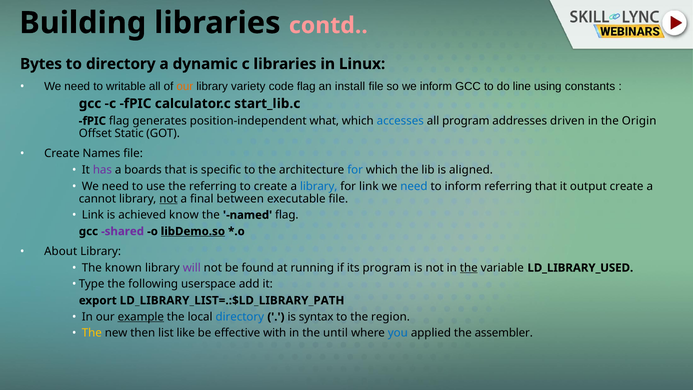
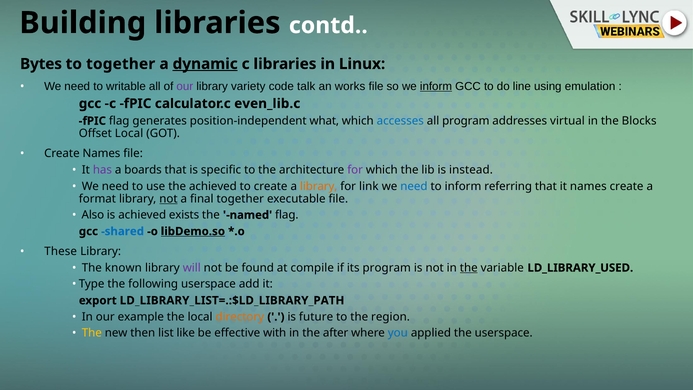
contd colour: pink -> white
to directory: directory -> together
dynamic underline: none -> present
our at (185, 86) colour: orange -> purple
code flag: flag -> talk
install: install -> works
inform at (436, 86) underline: none -> present
constants: constants -> emulation
start_lib.c: start_lib.c -> even_lib.c
driven: driven -> virtual
Origin: Origin -> Blocks
Offset Static: Static -> Local
for at (355, 170) colour: blue -> purple
aligned: aligned -> instead
the referring: referring -> achieved
library at (319, 186) colour: blue -> orange
it output: output -> names
cannot: cannot -> format
final between: between -> together
Link at (93, 215): Link -> Also
know: know -> exists
shared colour: purple -> blue
About: About -> These
running: running -> compile
example underline: present -> none
directory at (240, 317) colour: blue -> orange
syntax: syntax -> future
until: until -> after
the assembler: assembler -> userspace
